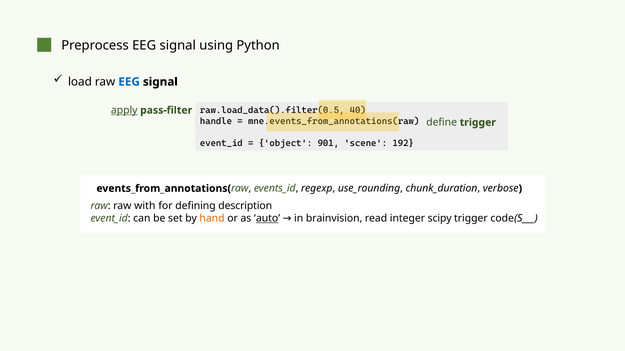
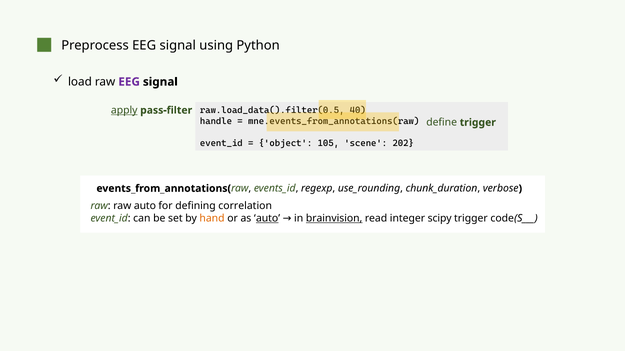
EEG at (129, 82) colour: blue -> purple
901: 901 -> 105
192: 192 -> 202
raw with: with -> auto
description: description -> correlation
brainvision underline: none -> present
